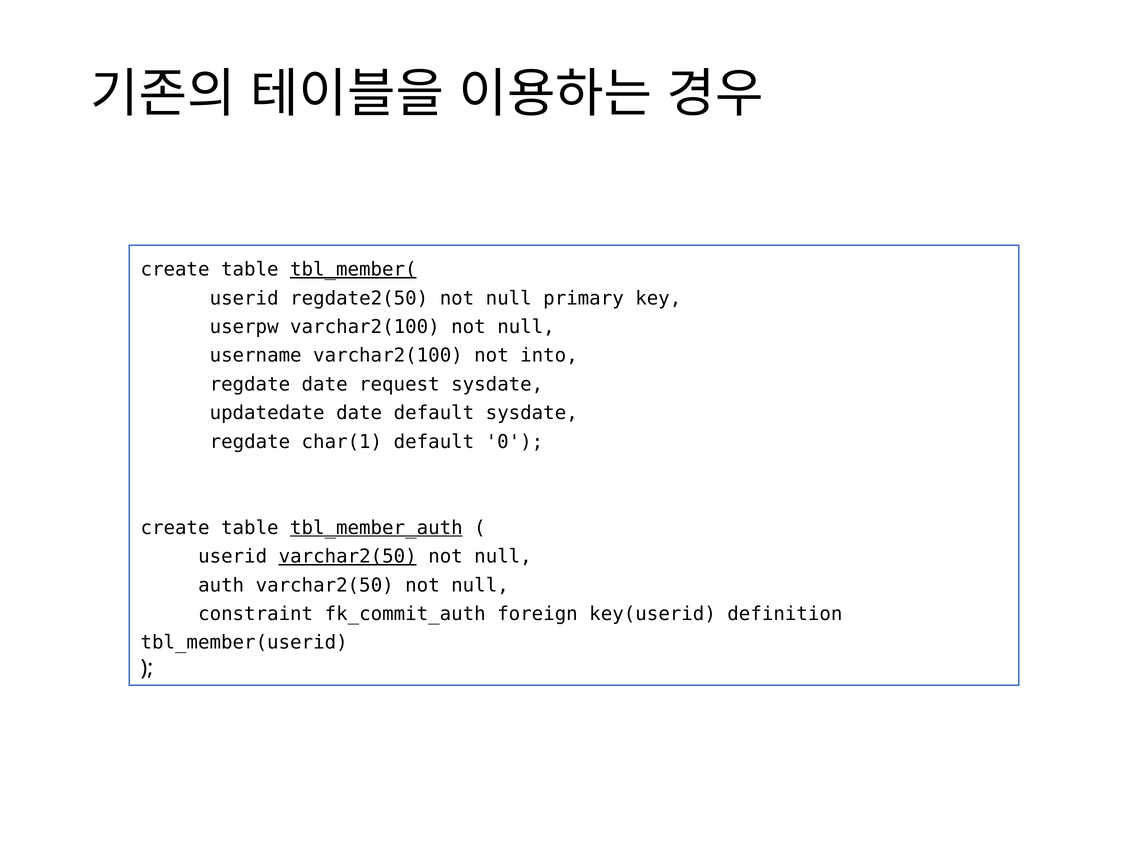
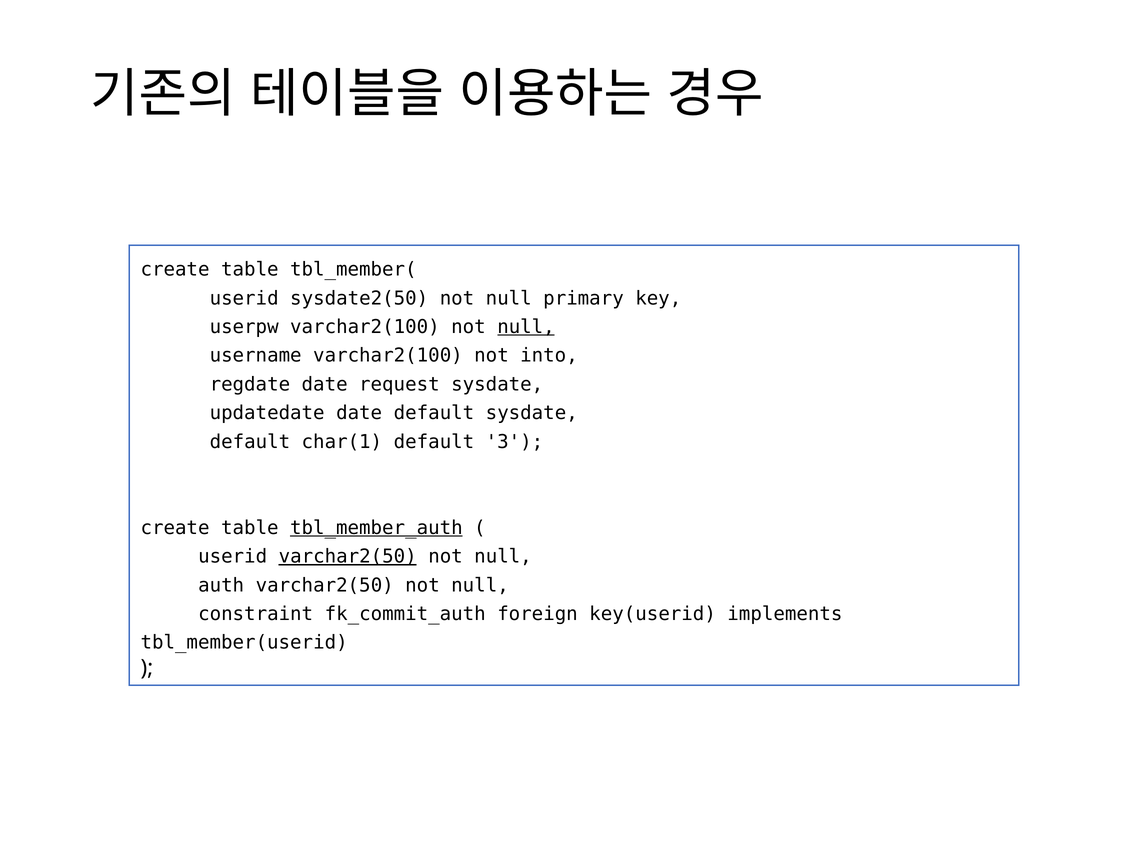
tbl_member( underline: present -> none
regdate2(50: regdate2(50 -> sysdate2(50
null at (526, 327) underline: none -> present
regdate at (250, 442): regdate -> default
0: 0 -> 3
definition: definition -> implements
